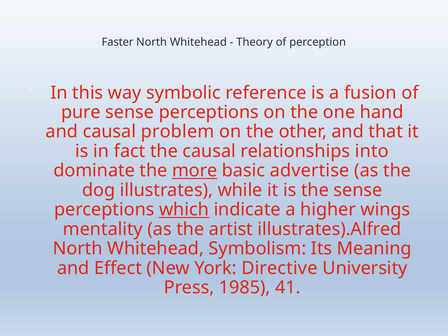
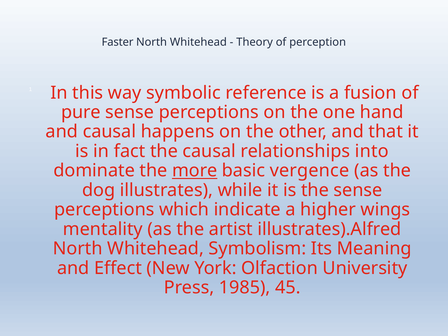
problem: problem -> happens
advertise: advertise -> vergence
which underline: present -> none
Directive: Directive -> Olfaction
41: 41 -> 45
